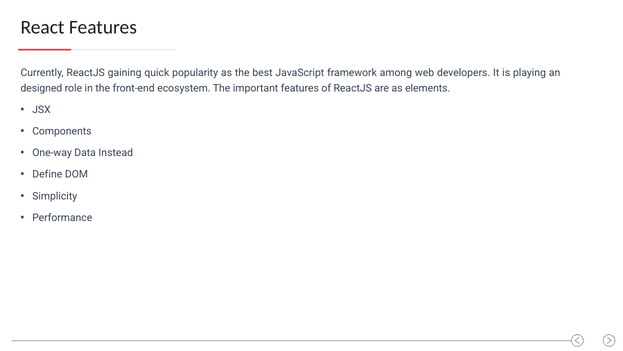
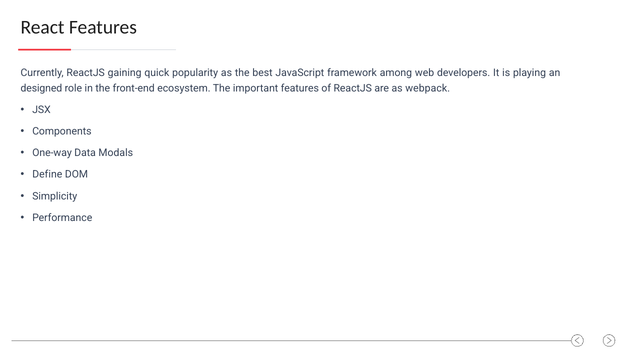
elements: elements -> webpack
Instead: Instead -> Modals
